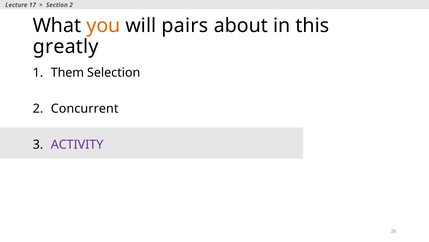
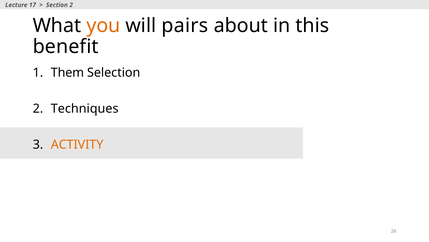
greatly: greatly -> benefit
Concurrent: Concurrent -> Techniques
ACTIVITY colour: purple -> orange
